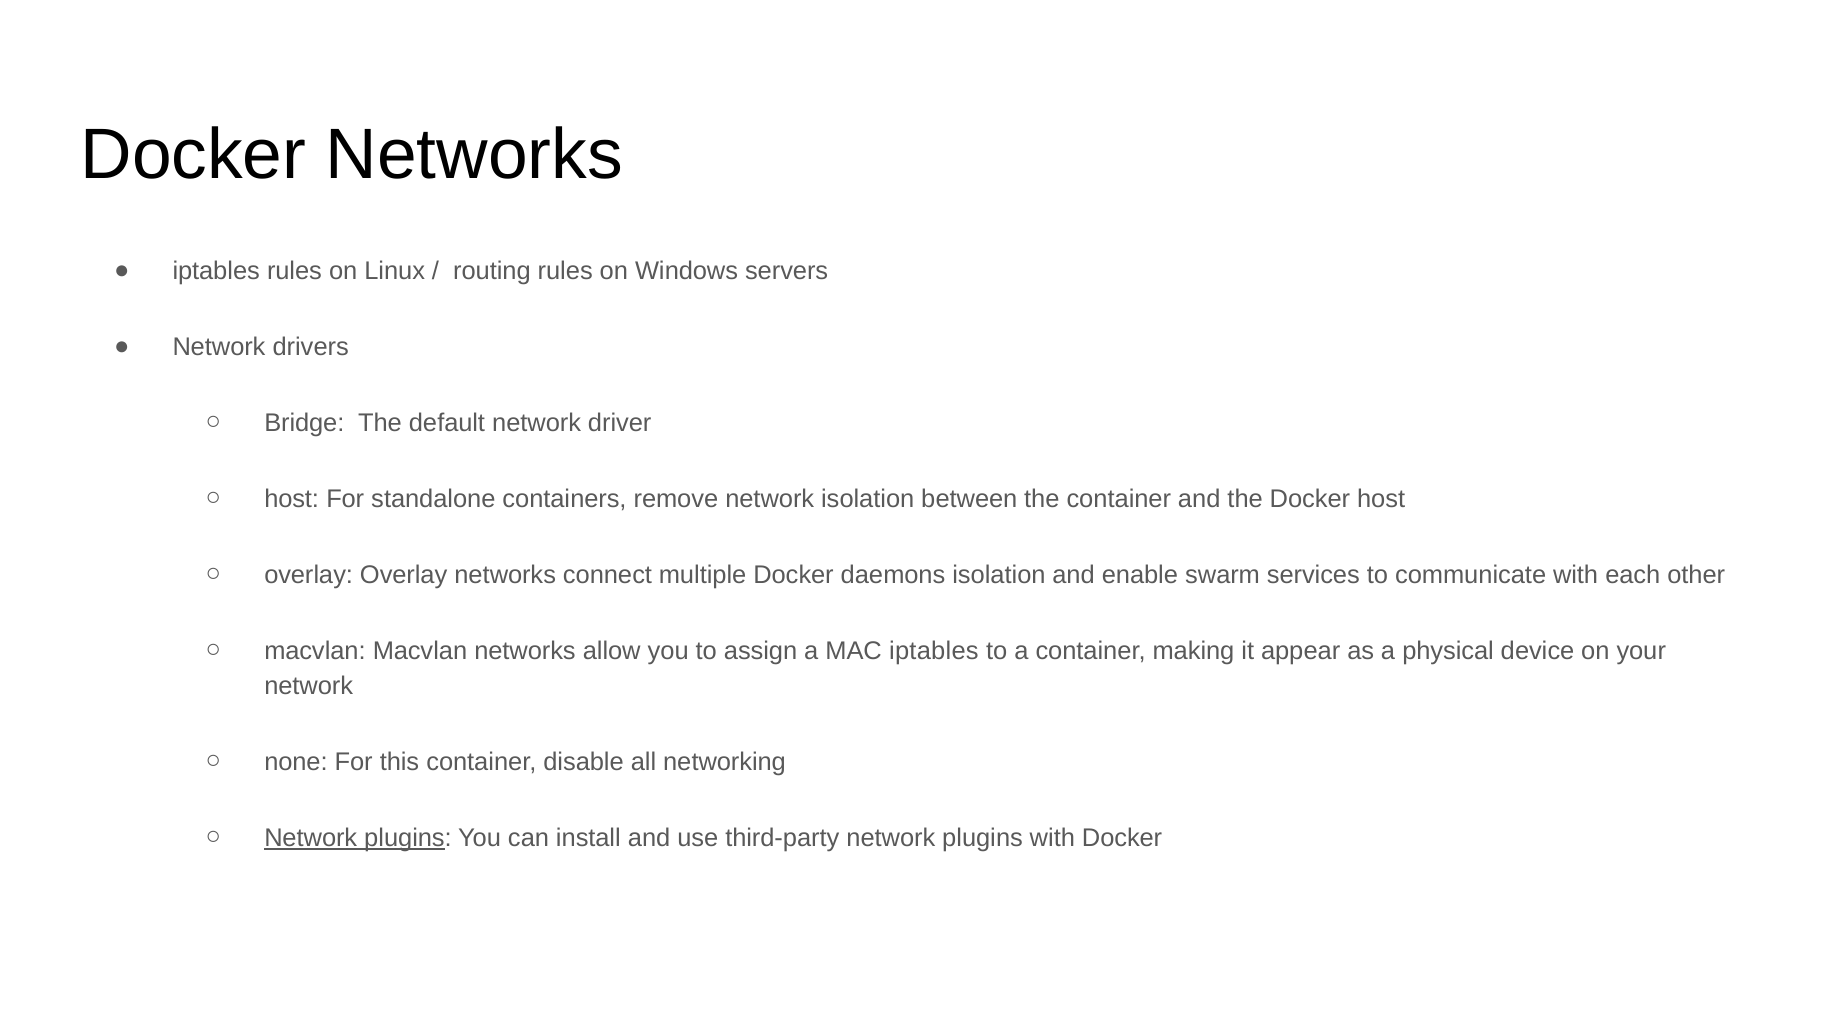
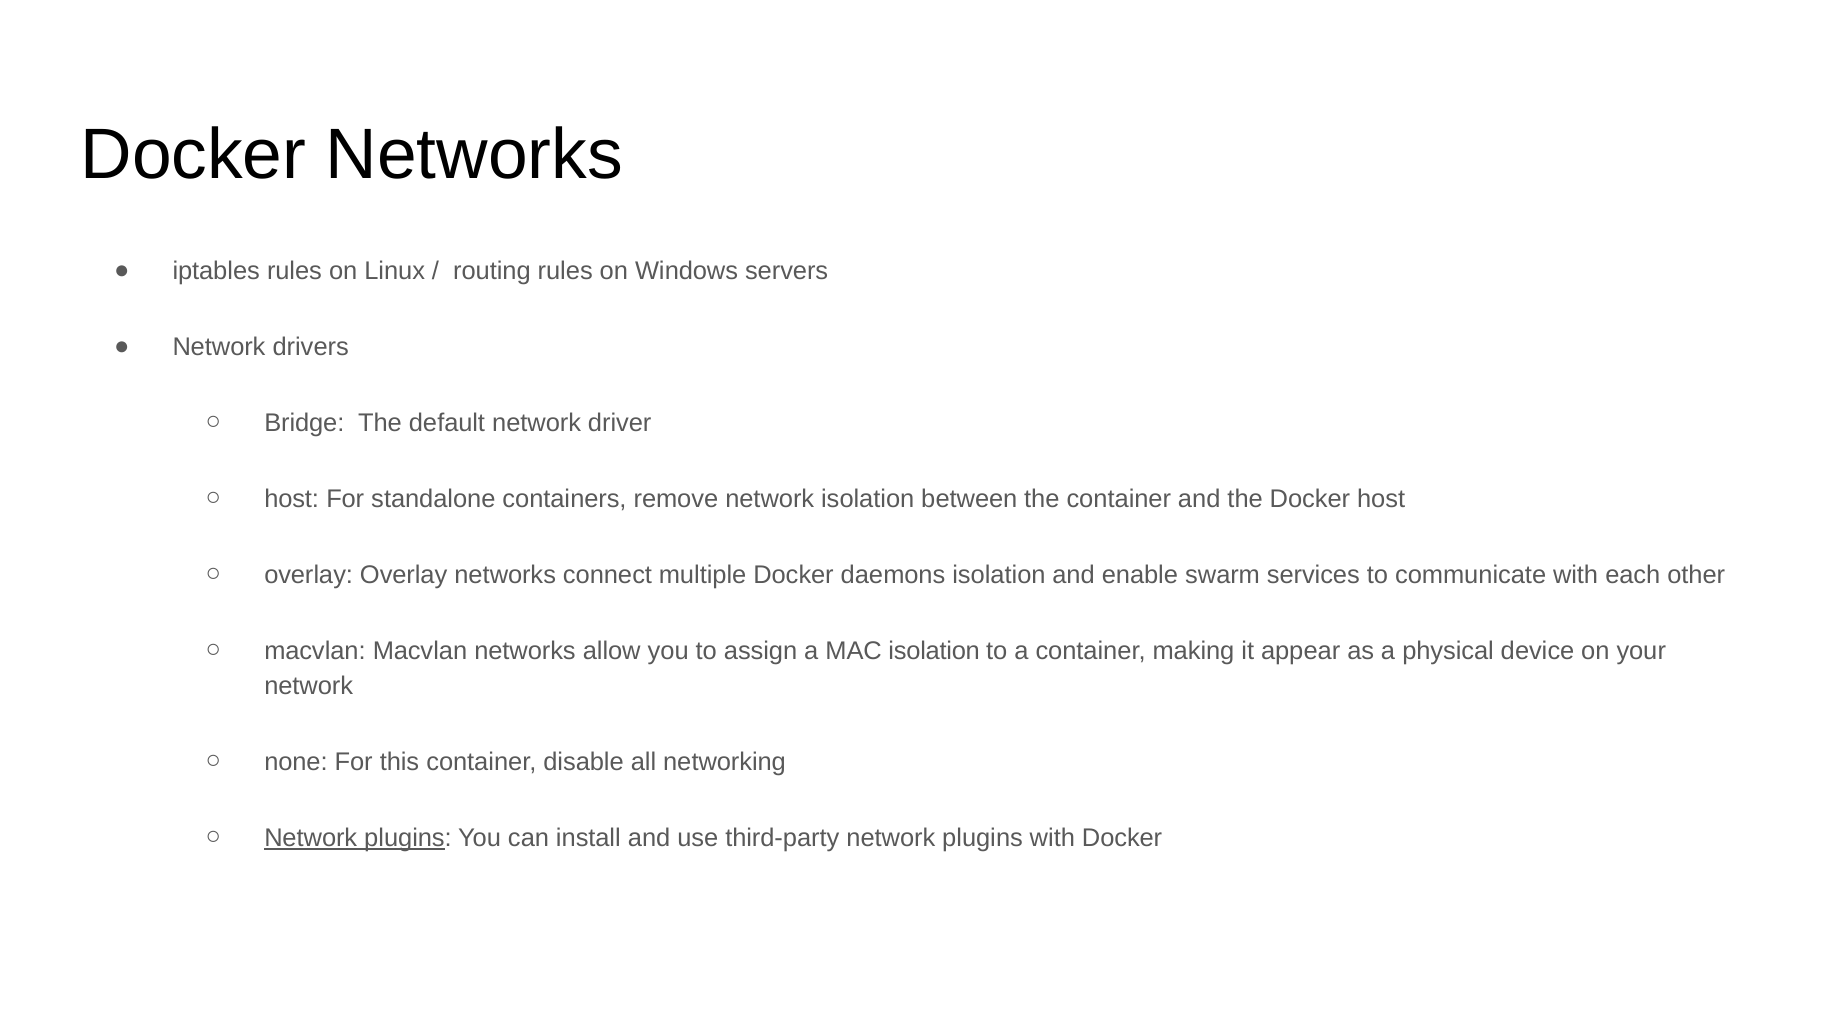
MAC iptables: iptables -> isolation
